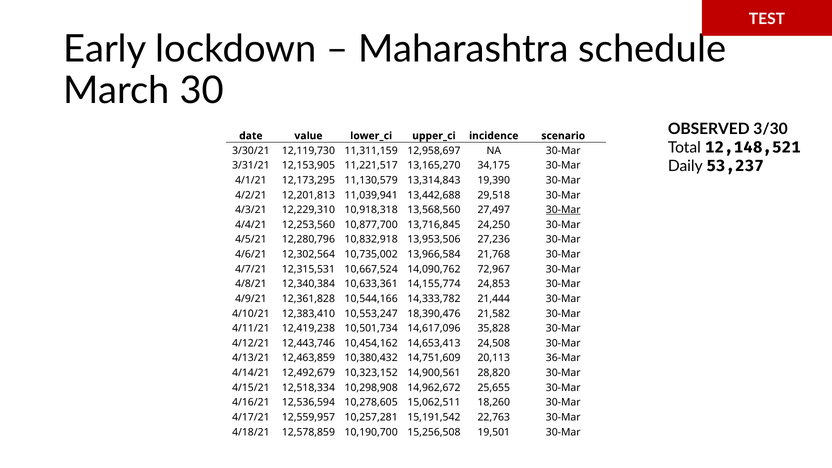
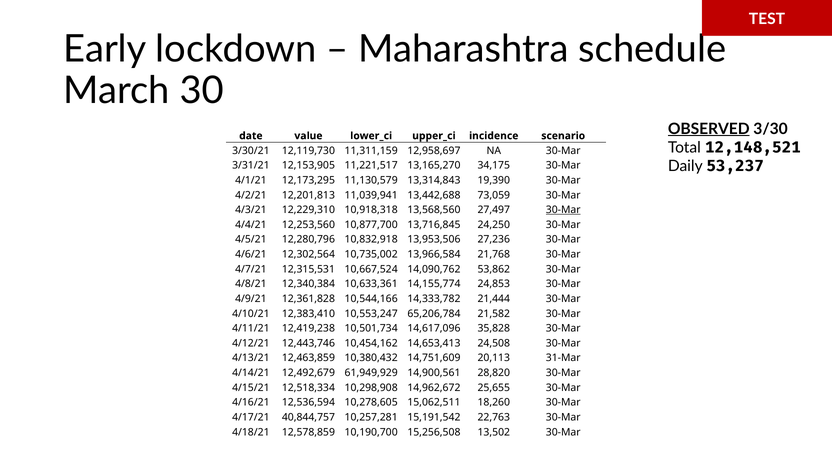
OBSERVED underline: none -> present
29,518: 29,518 -> 73,059
72,967: 72,967 -> 53,862
18,390,476: 18,390,476 -> 65,206,784
36-Mar: 36-Mar -> 31-Mar
10,323,152: 10,323,152 -> 61,949,929
12,559,957: 12,559,957 -> 40,844,757
19,501: 19,501 -> 13,502
